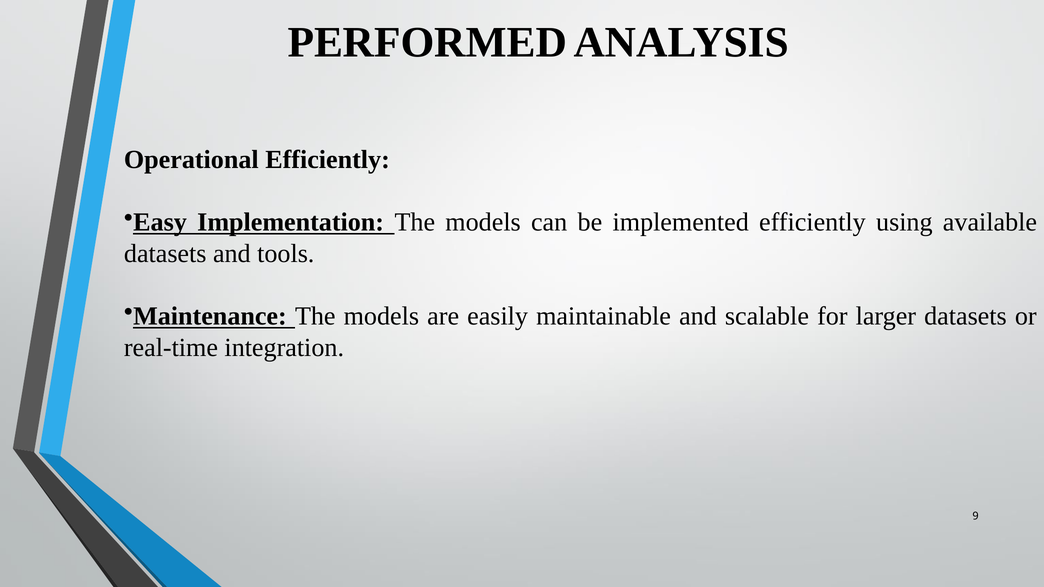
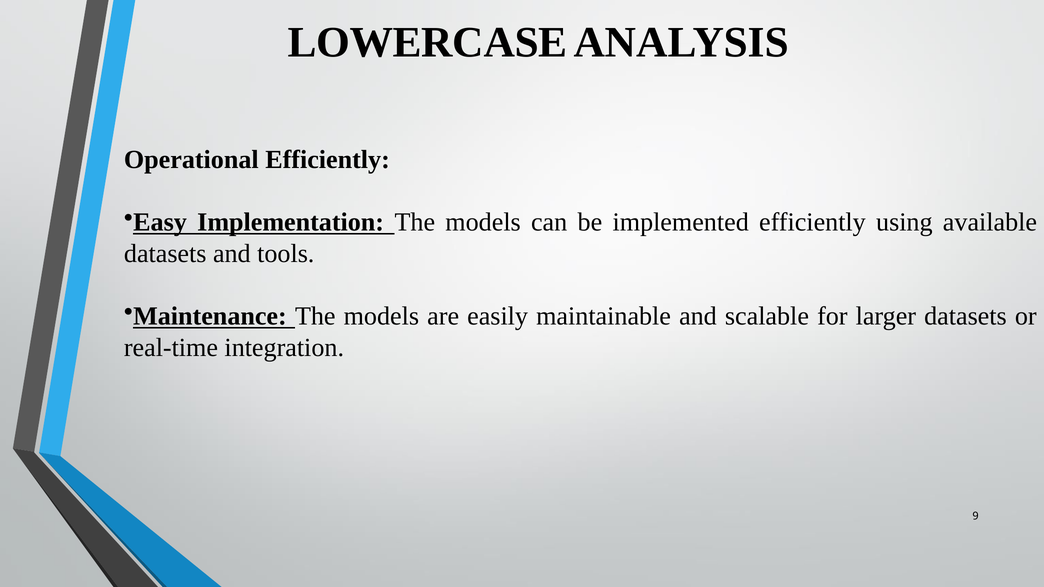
PERFORMED: PERFORMED -> LOWERCASE
